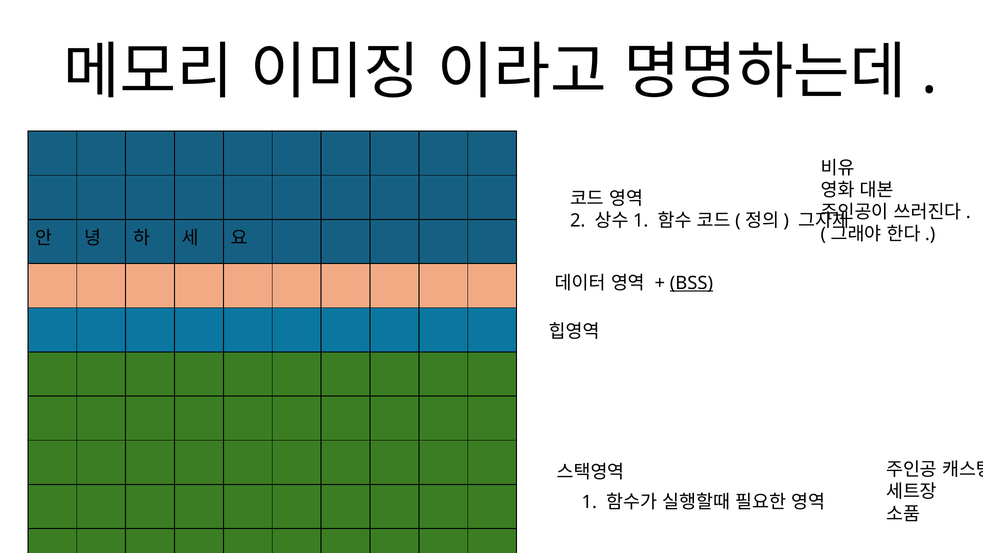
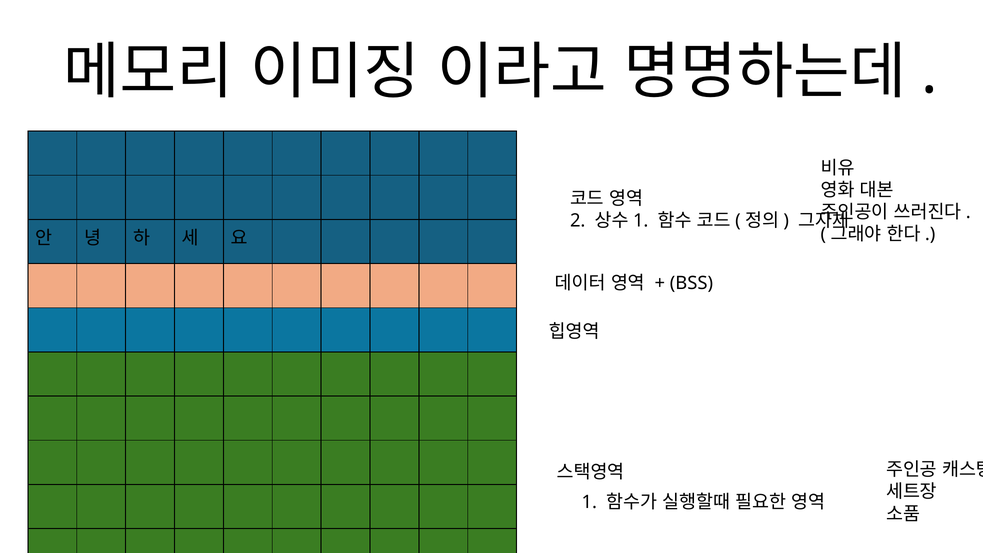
BSS underline: present -> none
